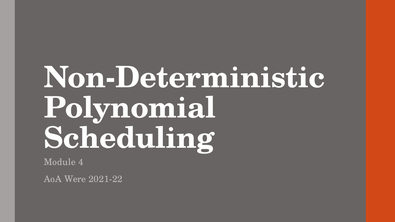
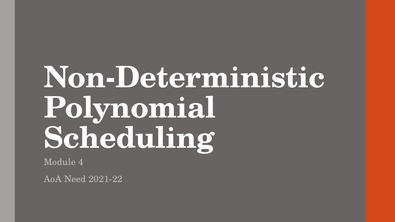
Were: Were -> Need
